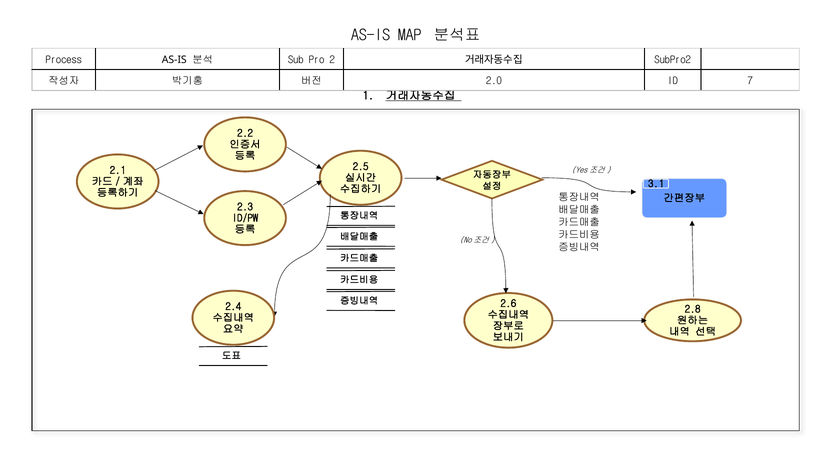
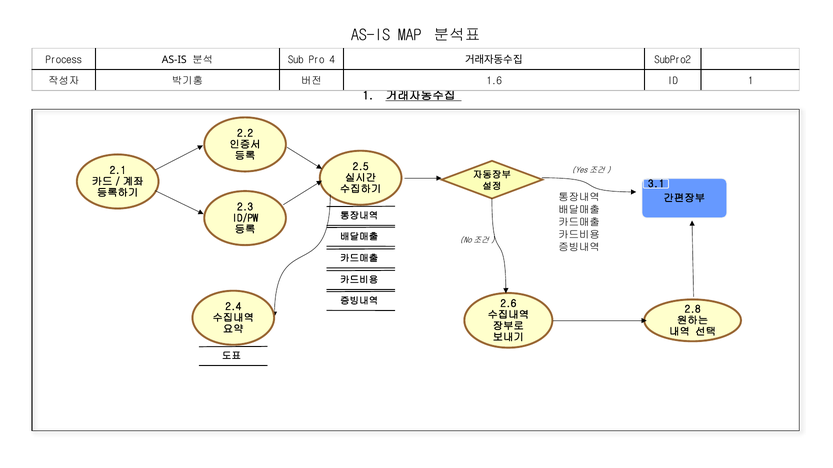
2: 2 -> 4
2.0: 2.0 -> 1.6
ID 7: 7 -> 1
